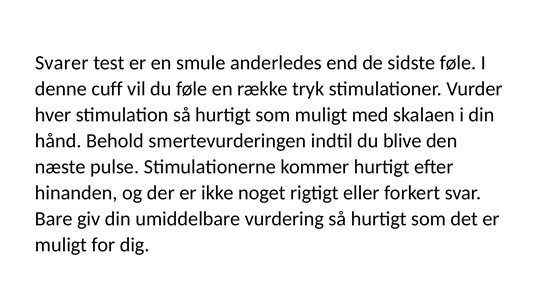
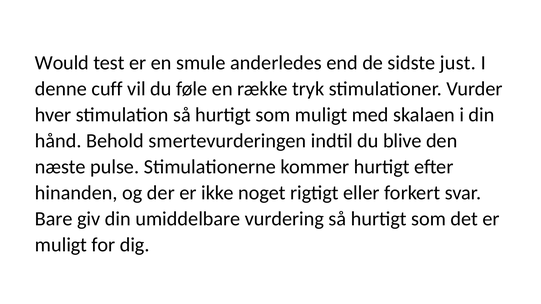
Svarer: Svarer -> Would
sidste føle: føle -> just
